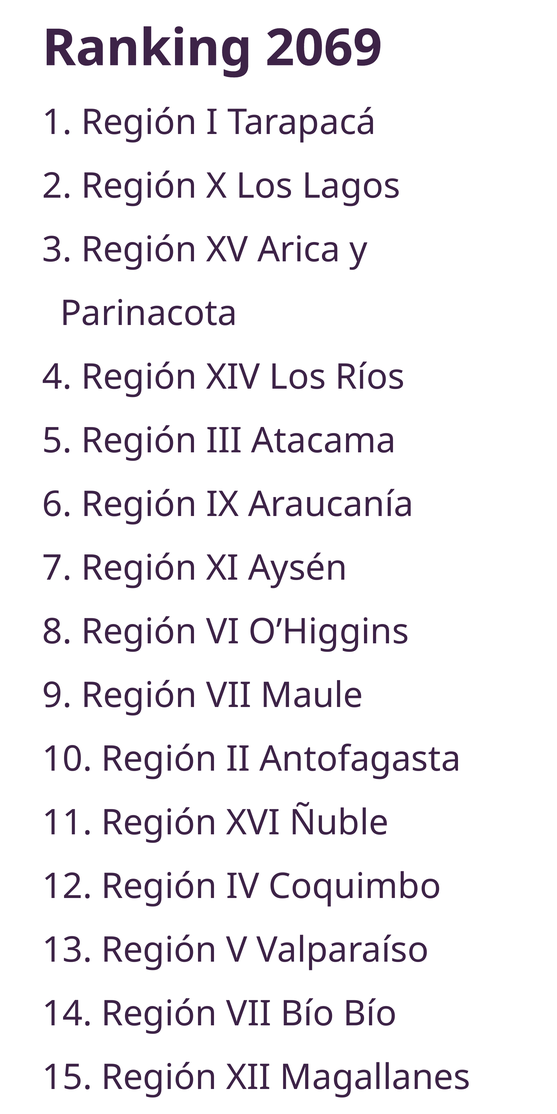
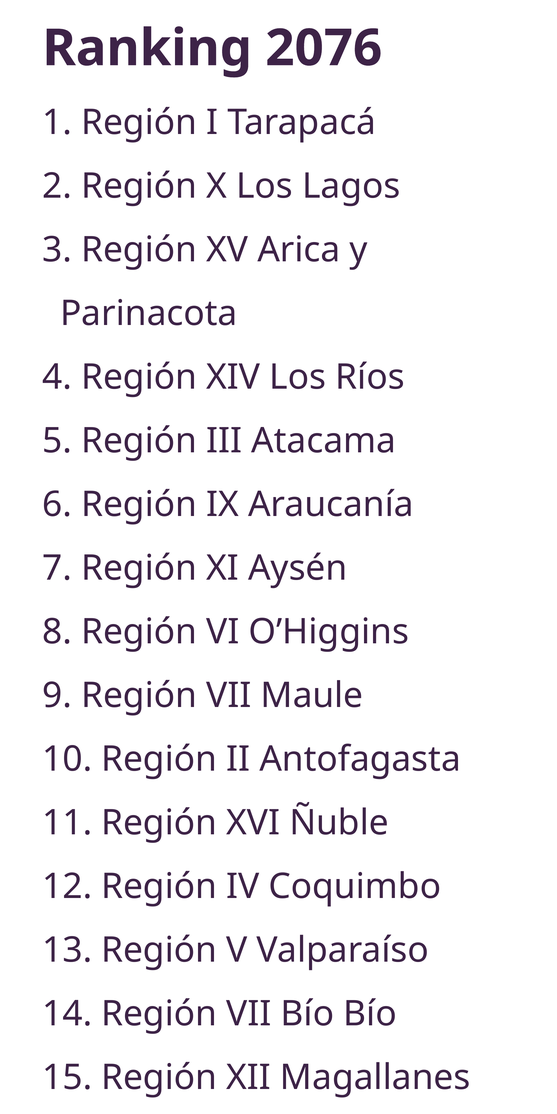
2069: 2069 -> 2076
